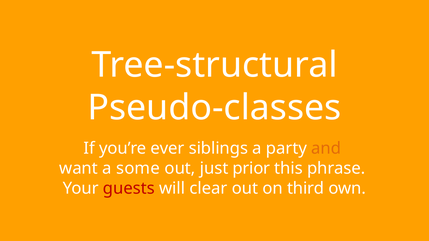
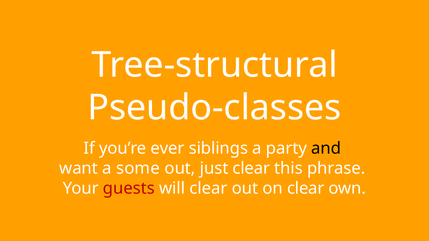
and colour: orange -> black
just prior: prior -> clear
on third: third -> clear
